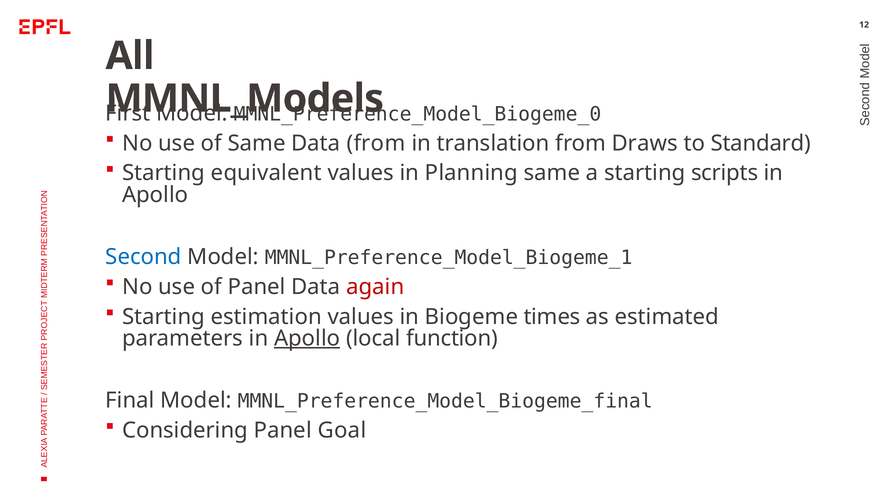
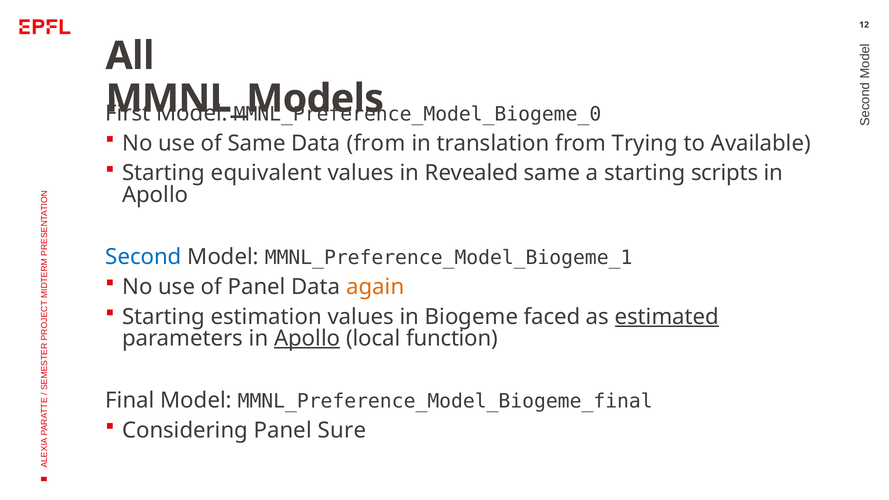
Draws: Draws -> Trying
Standard: Standard -> Available
Planning: Planning -> Revealed
again colour: red -> orange
times: times -> faced
estimated underline: none -> present
Goal: Goal -> Sure
